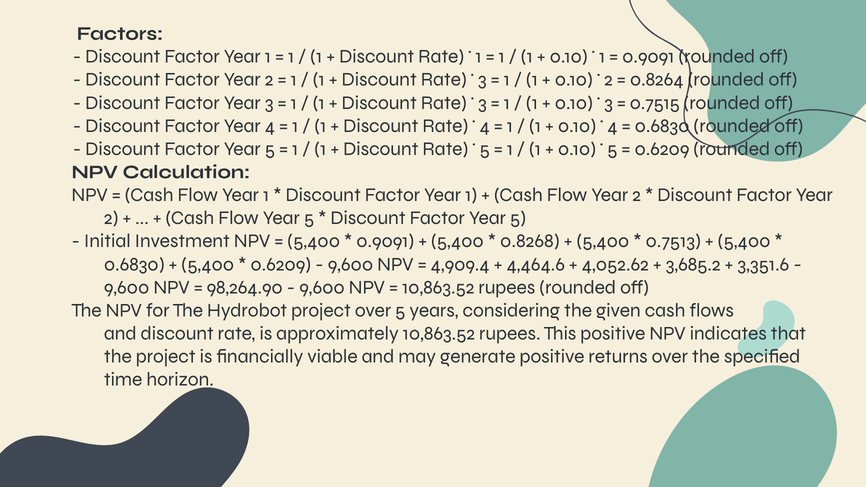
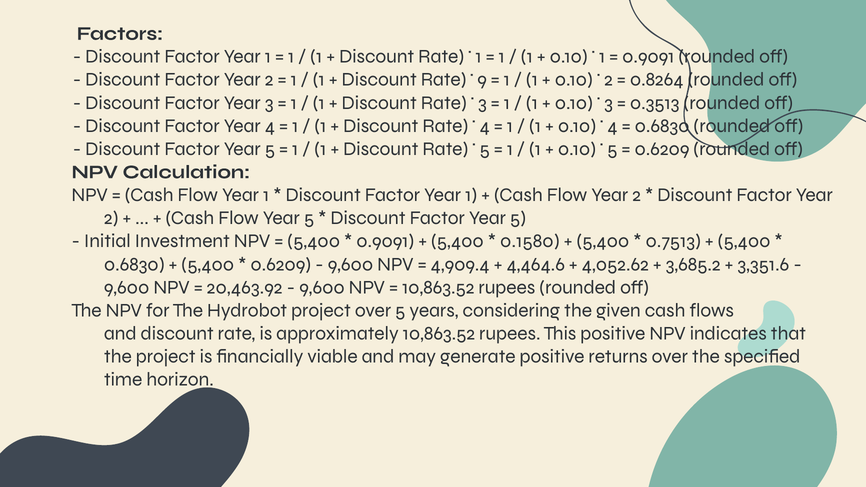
Rate)^3 at (454, 80): Rate)^3 -> Rate)^9
0.7515: 0.7515 -> 0.3513
0.8268: 0.8268 -> 0.1580
98,264.90: 98,264.90 -> 20,463.92
